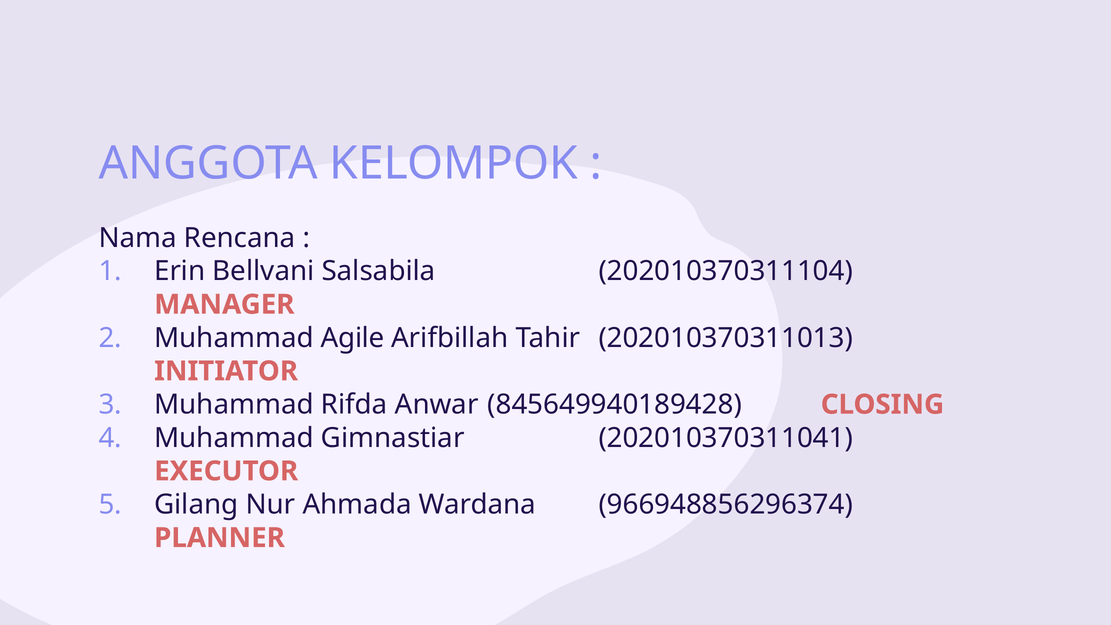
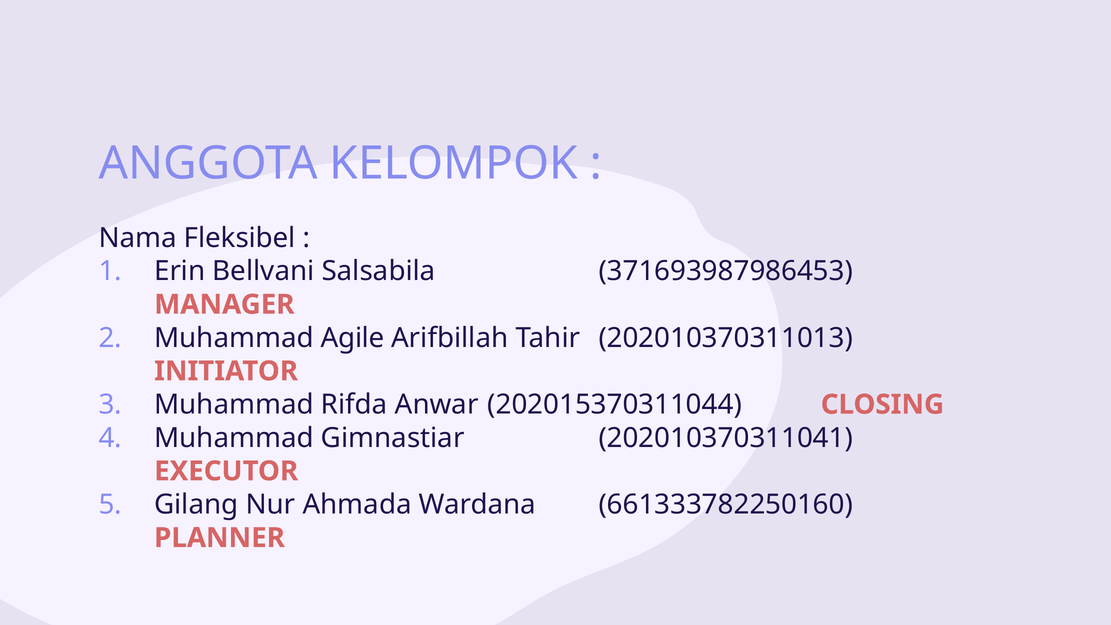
Rencana: Rencana -> Fleksibel
202010370311104: 202010370311104 -> 371693987986453
845649940189428: 845649940189428 -> 202015370311044
966948856296374: 966948856296374 -> 661333782250160
